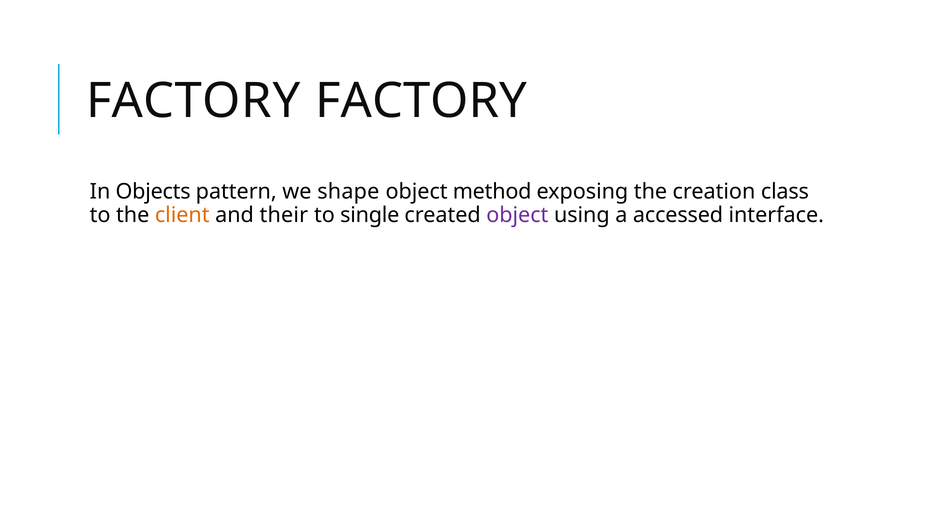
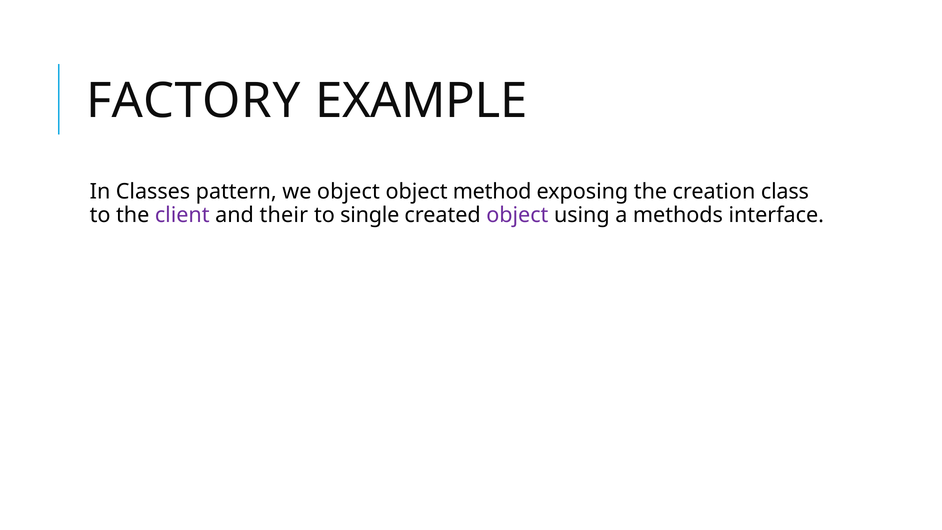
FACTORY FACTORY: FACTORY -> EXAMPLE
Objects: Objects -> Classes
we shape: shape -> object
client colour: orange -> purple
accessed: accessed -> methods
